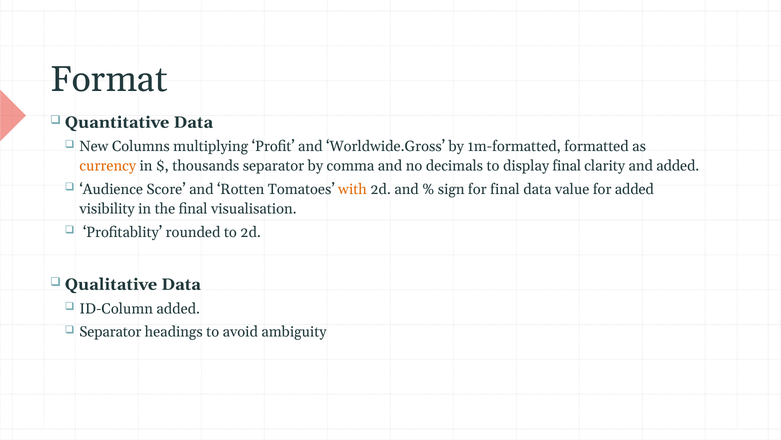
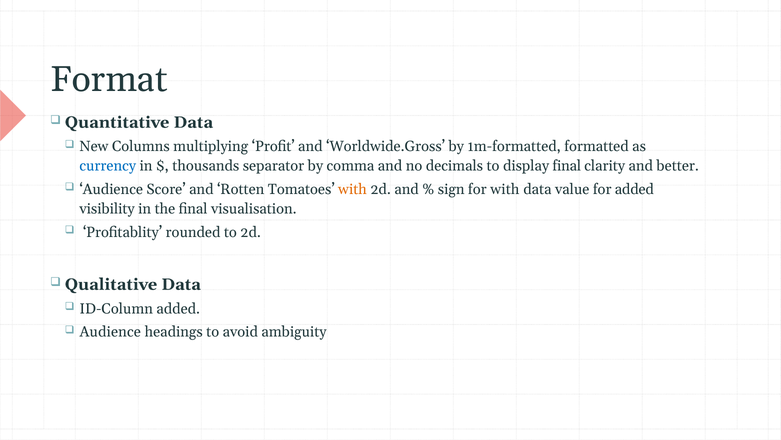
currency colour: orange -> blue
and added: added -> better
for final: final -> with
Separator at (110, 332): Separator -> Audience
